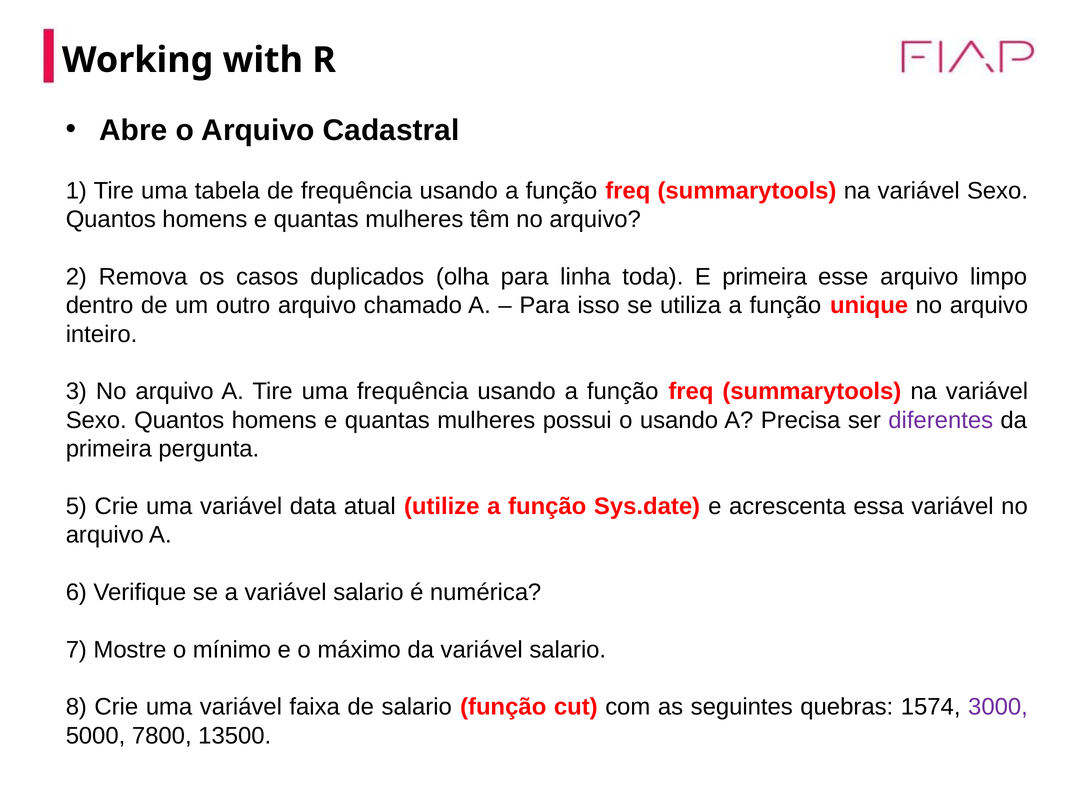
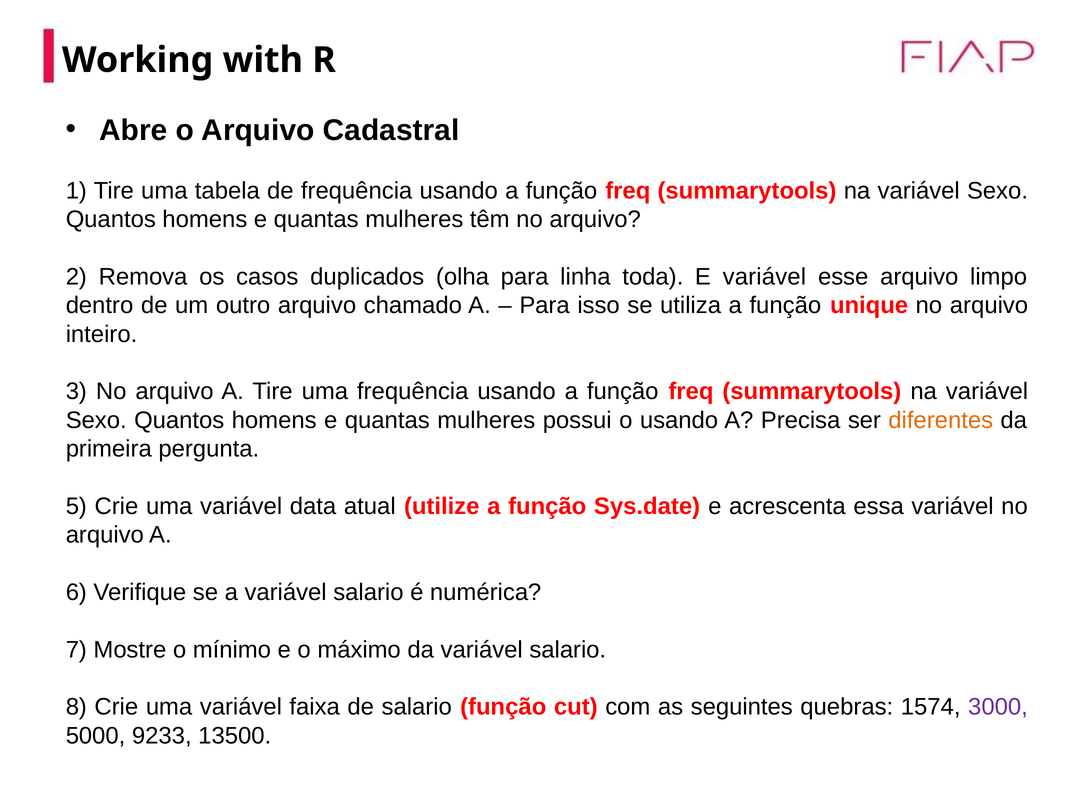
E primeira: primeira -> variável
diferentes colour: purple -> orange
7800: 7800 -> 9233
